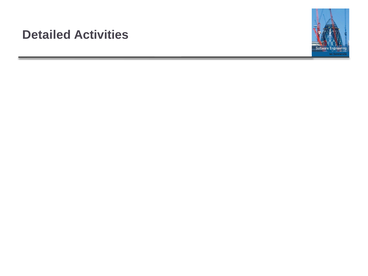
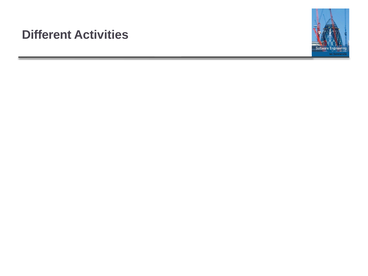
Detailed: Detailed -> Different
